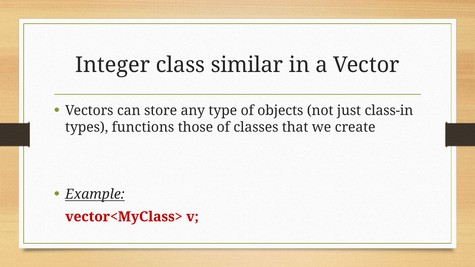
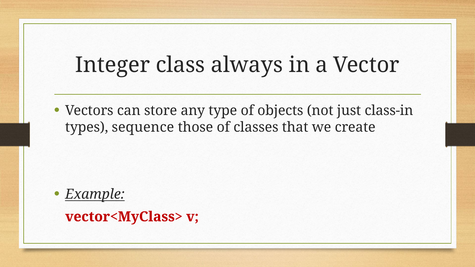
similar: similar -> always
functions: functions -> sequence
